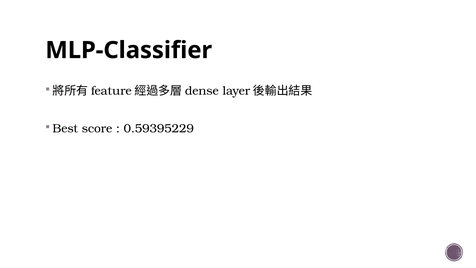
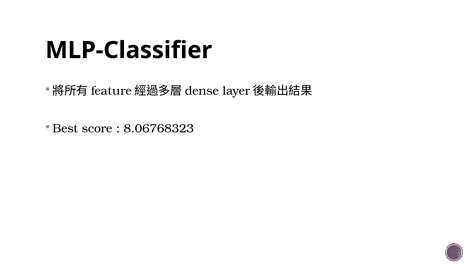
0.59395229: 0.59395229 -> 8.06768323
